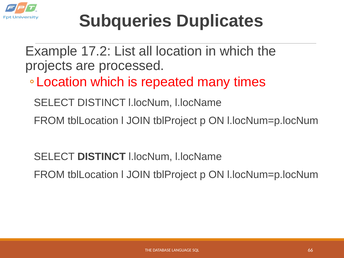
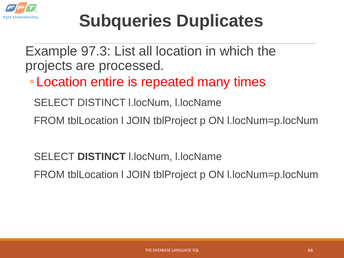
17.2: 17.2 -> 97.3
which at (107, 82): which -> entire
